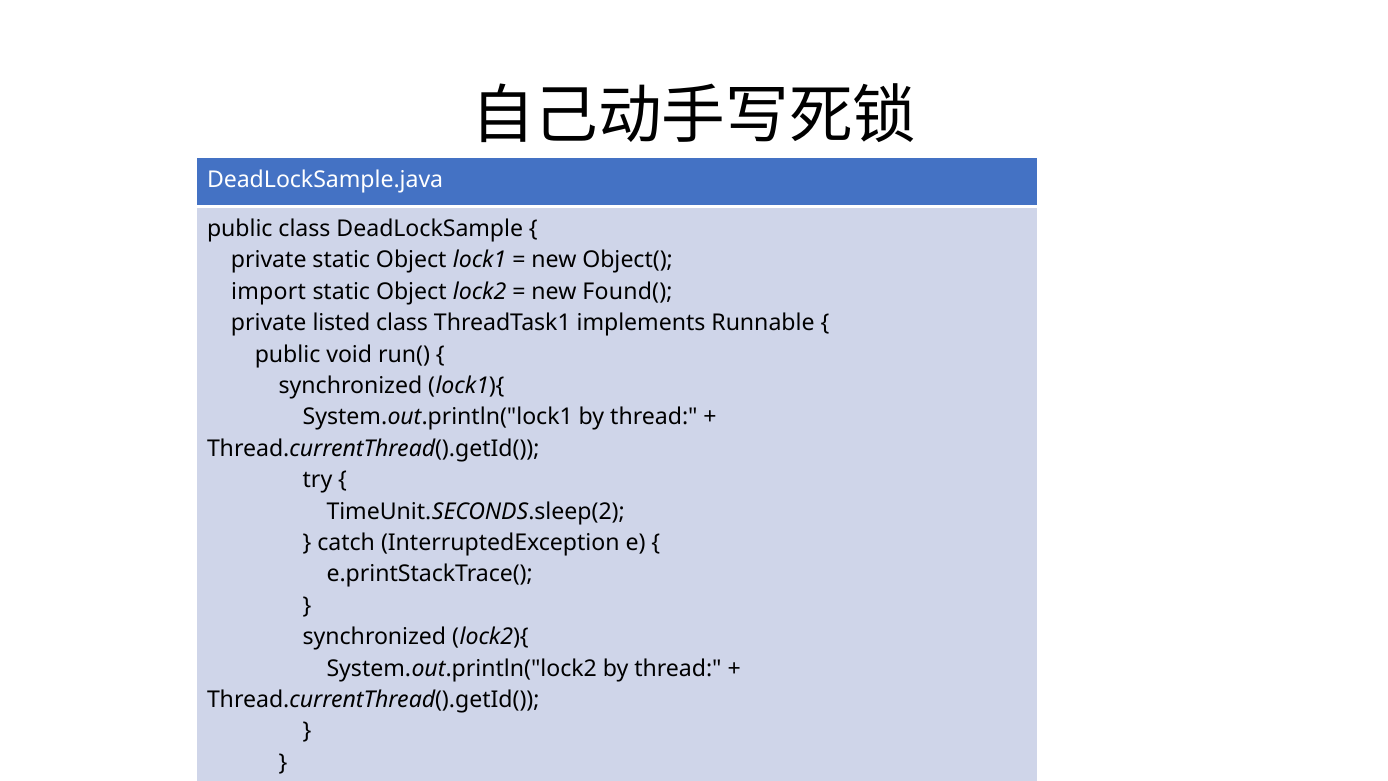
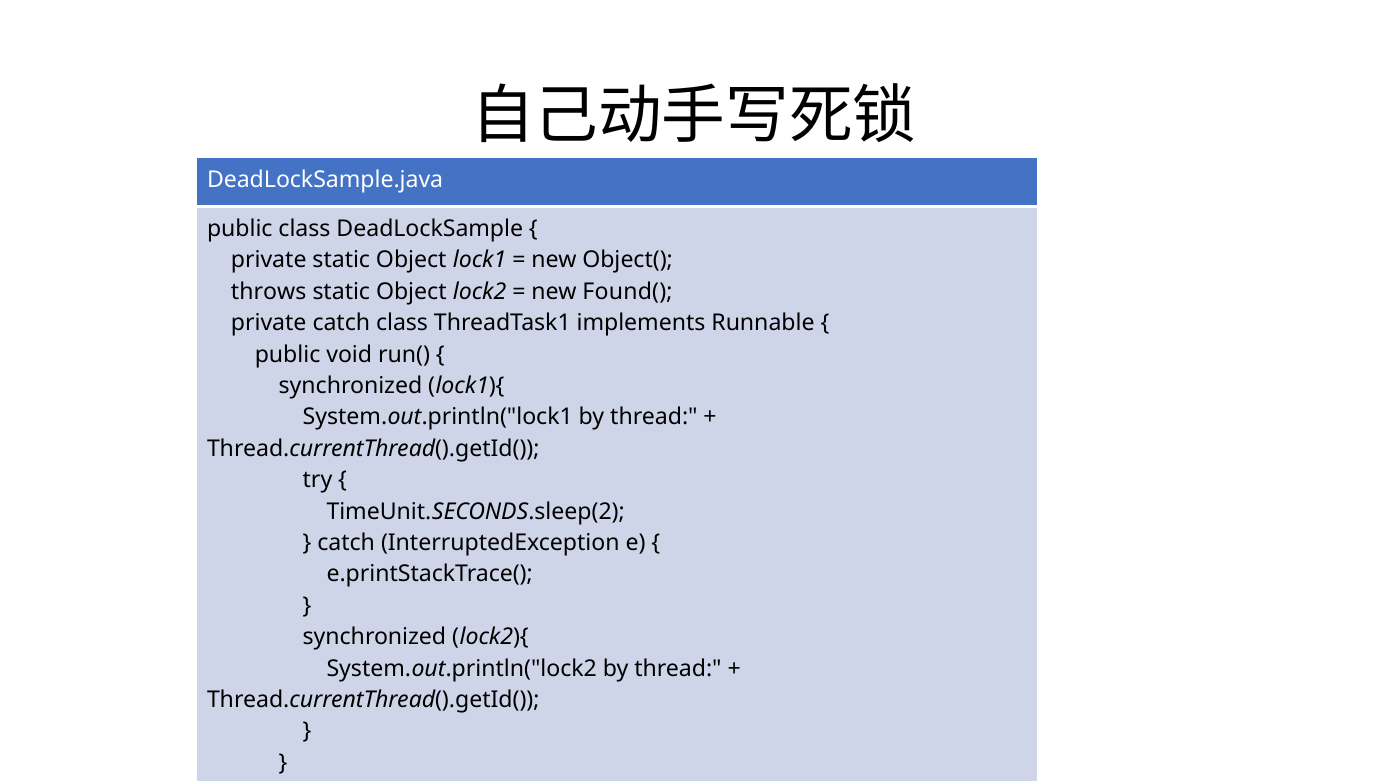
import: import -> throws
private listed: listed -> catch
